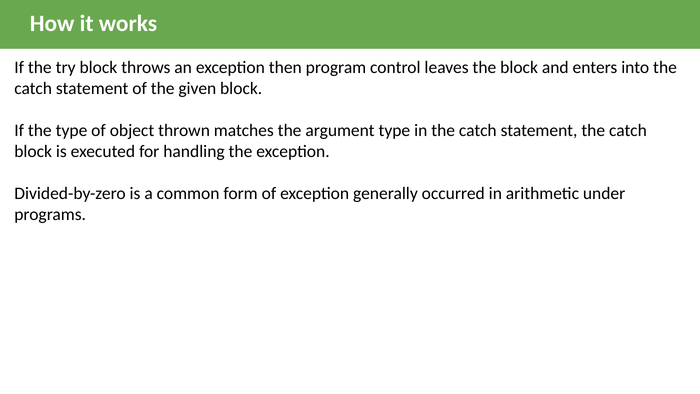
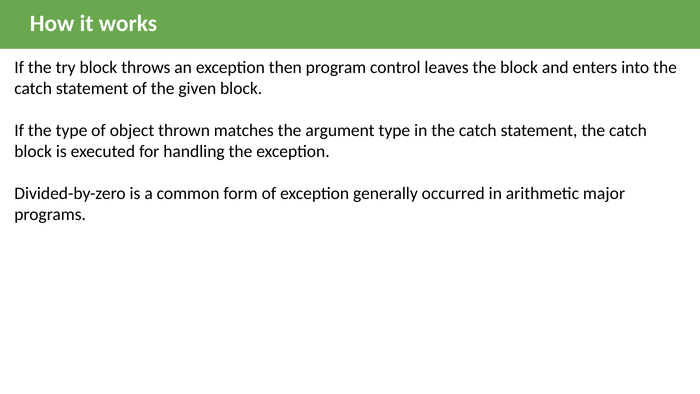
under: under -> major
